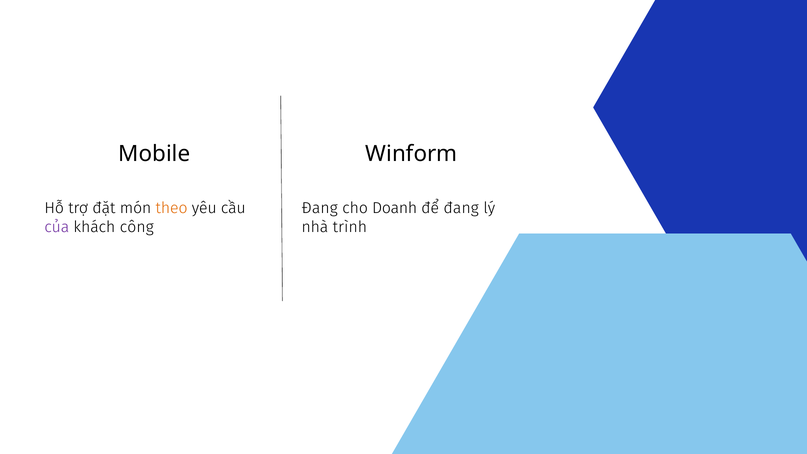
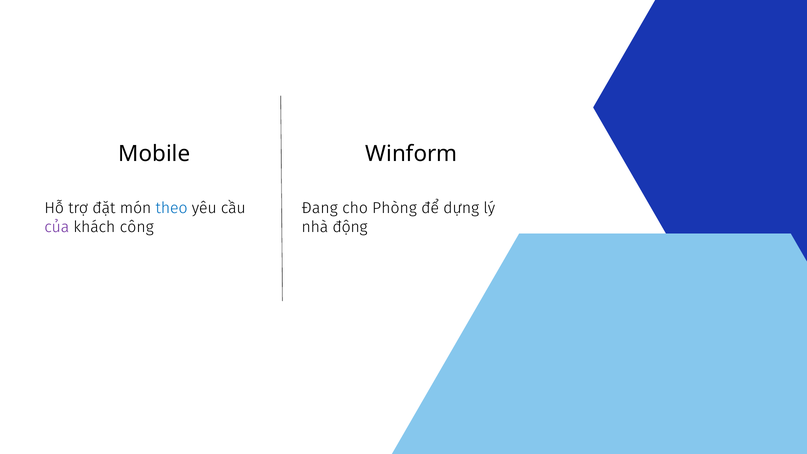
theo colour: orange -> blue
Doanh: Doanh -> Phòng
để đang: đang -> dựng
trình: trình -> động
